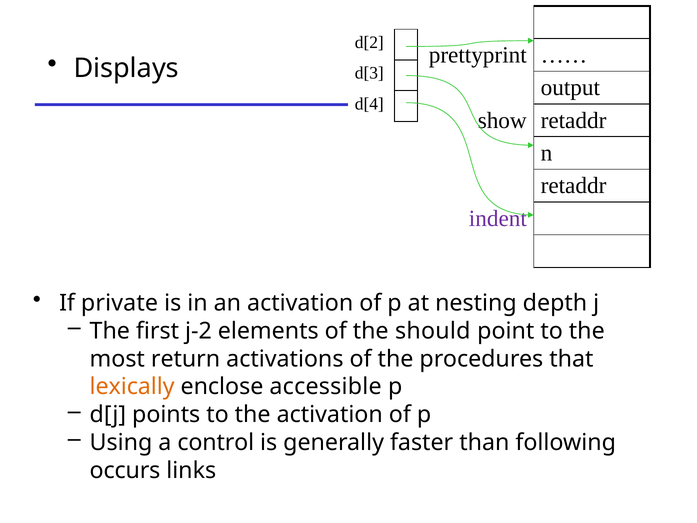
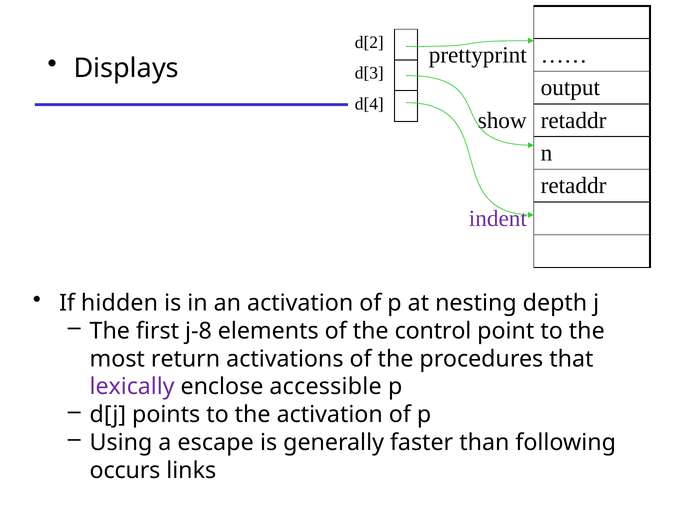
private: private -> hidden
j-2: j-2 -> j-8
should: should -> control
lexically colour: orange -> purple
control: control -> escape
